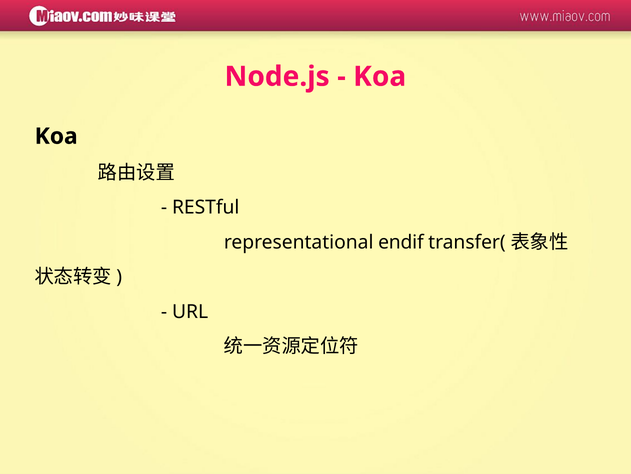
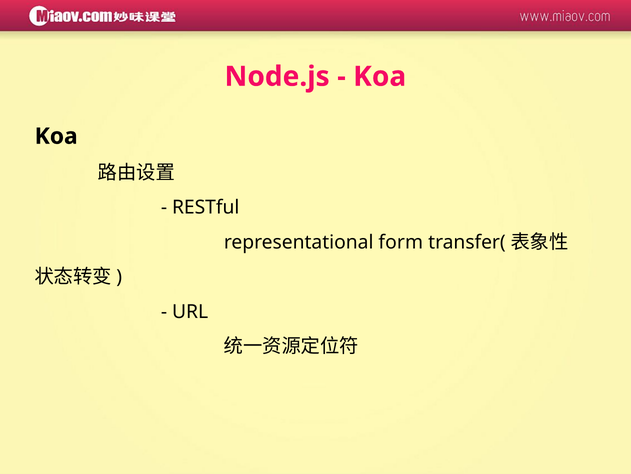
endif: endif -> form
